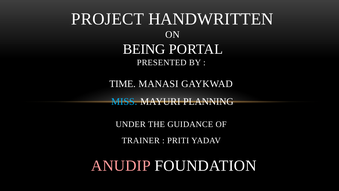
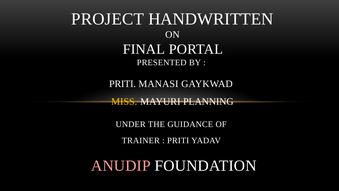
BEING: BEING -> FINAL
TIME at (123, 84): TIME -> PRITI
MISS colour: light blue -> yellow
